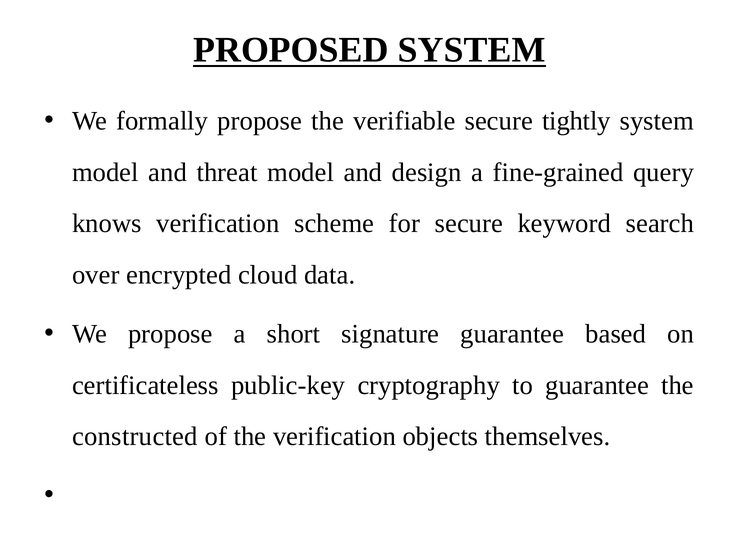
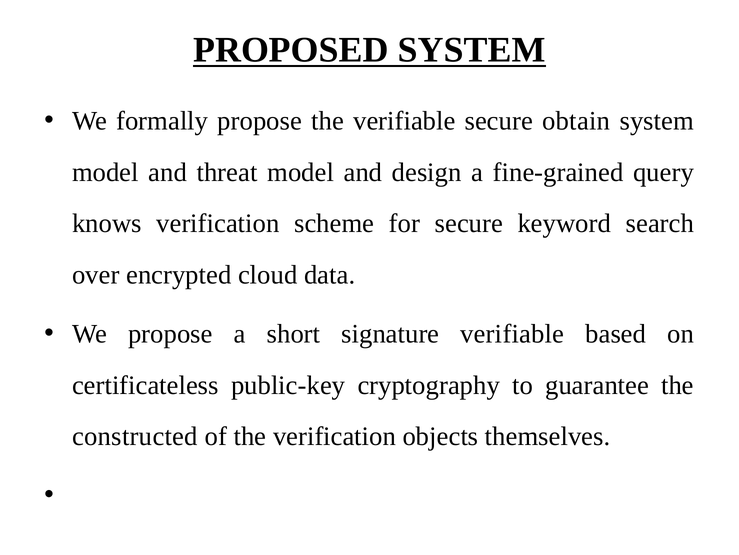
tightly: tightly -> obtain
signature guarantee: guarantee -> verifiable
